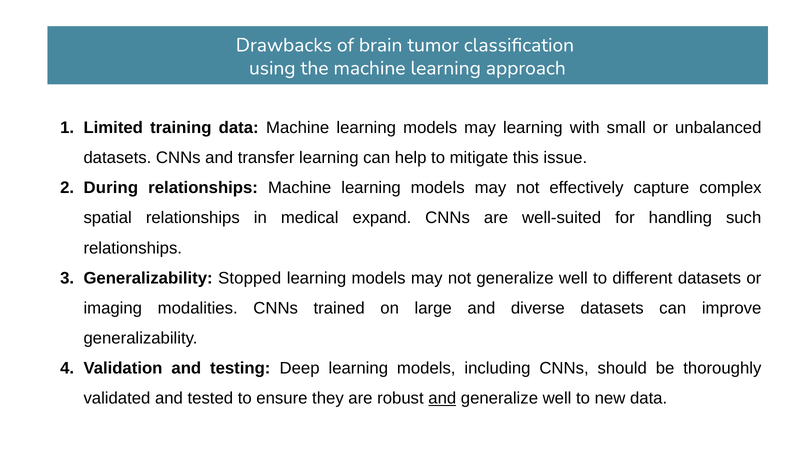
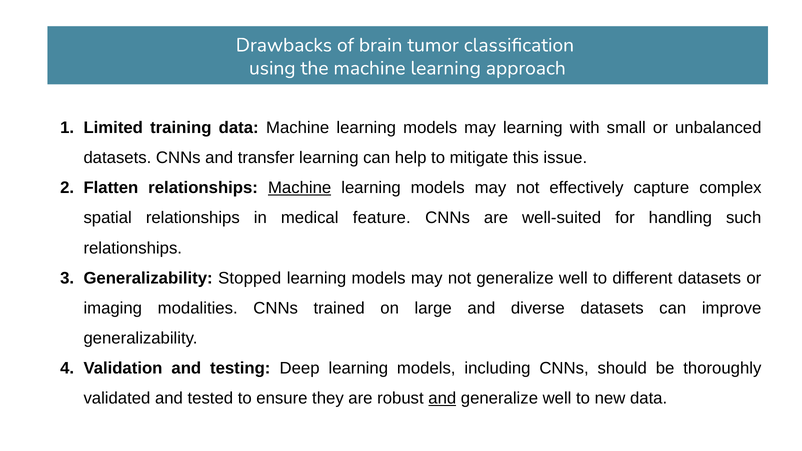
During: During -> Flatten
Machine at (300, 188) underline: none -> present
expand: expand -> feature
